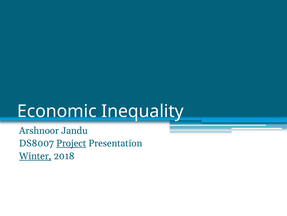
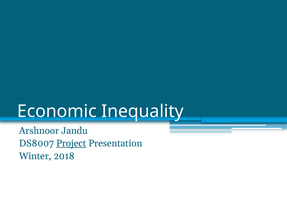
Winter underline: present -> none
